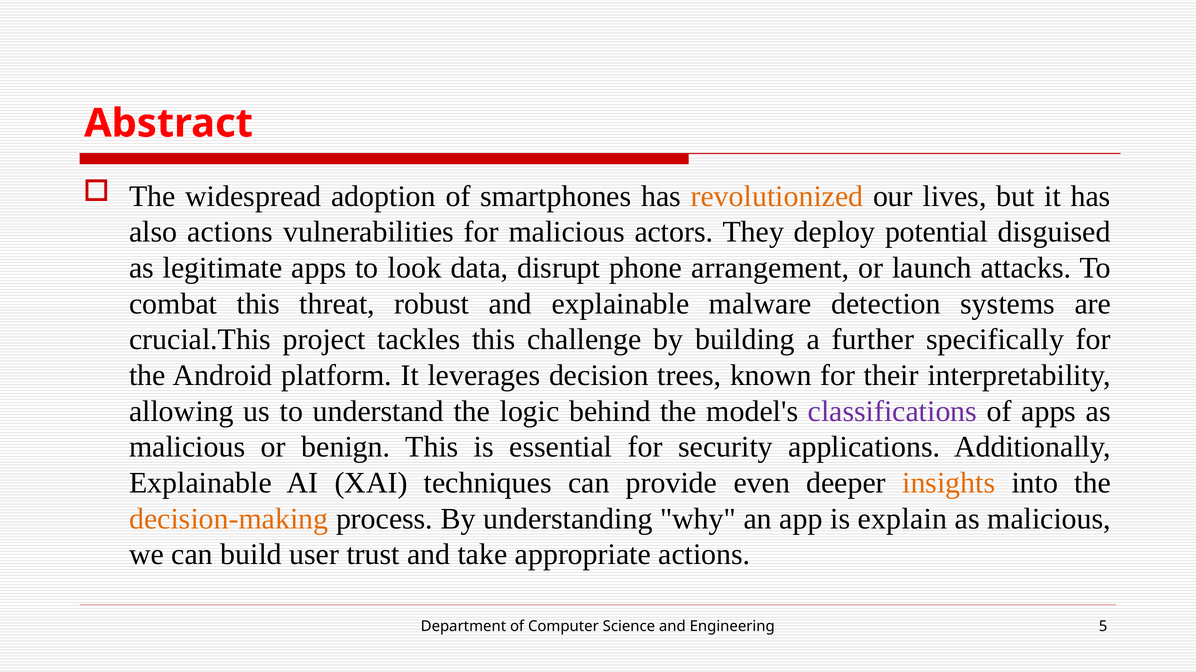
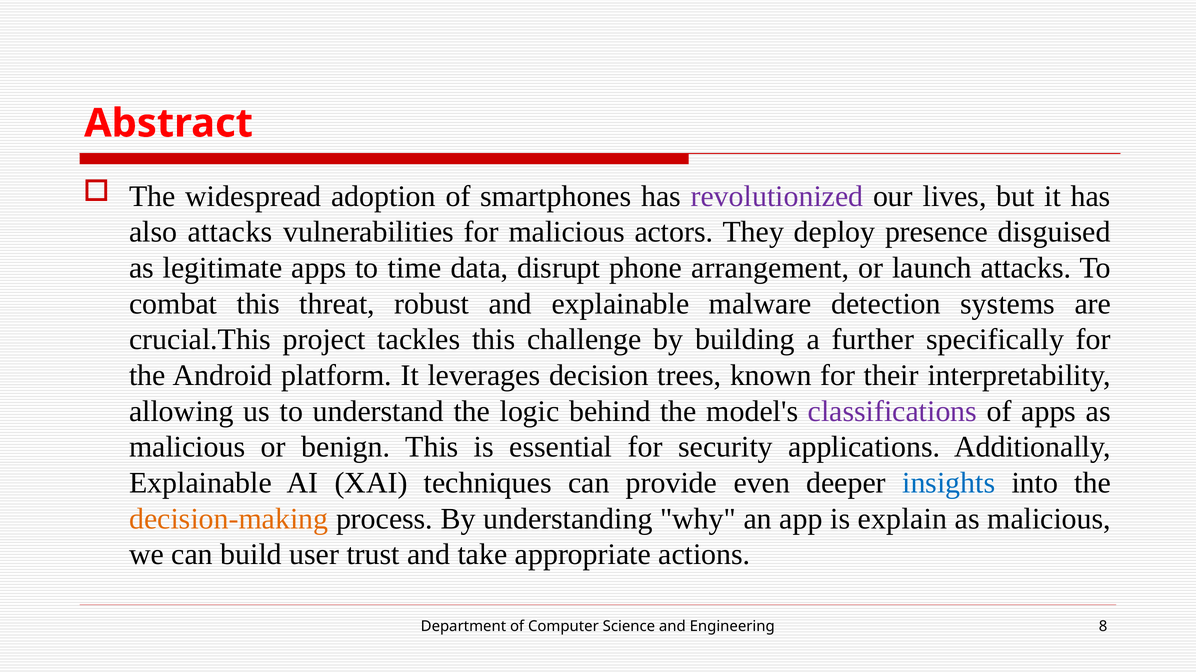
revolutionized colour: orange -> purple
also actions: actions -> attacks
potential: potential -> presence
look: look -> time
insights colour: orange -> blue
5: 5 -> 8
